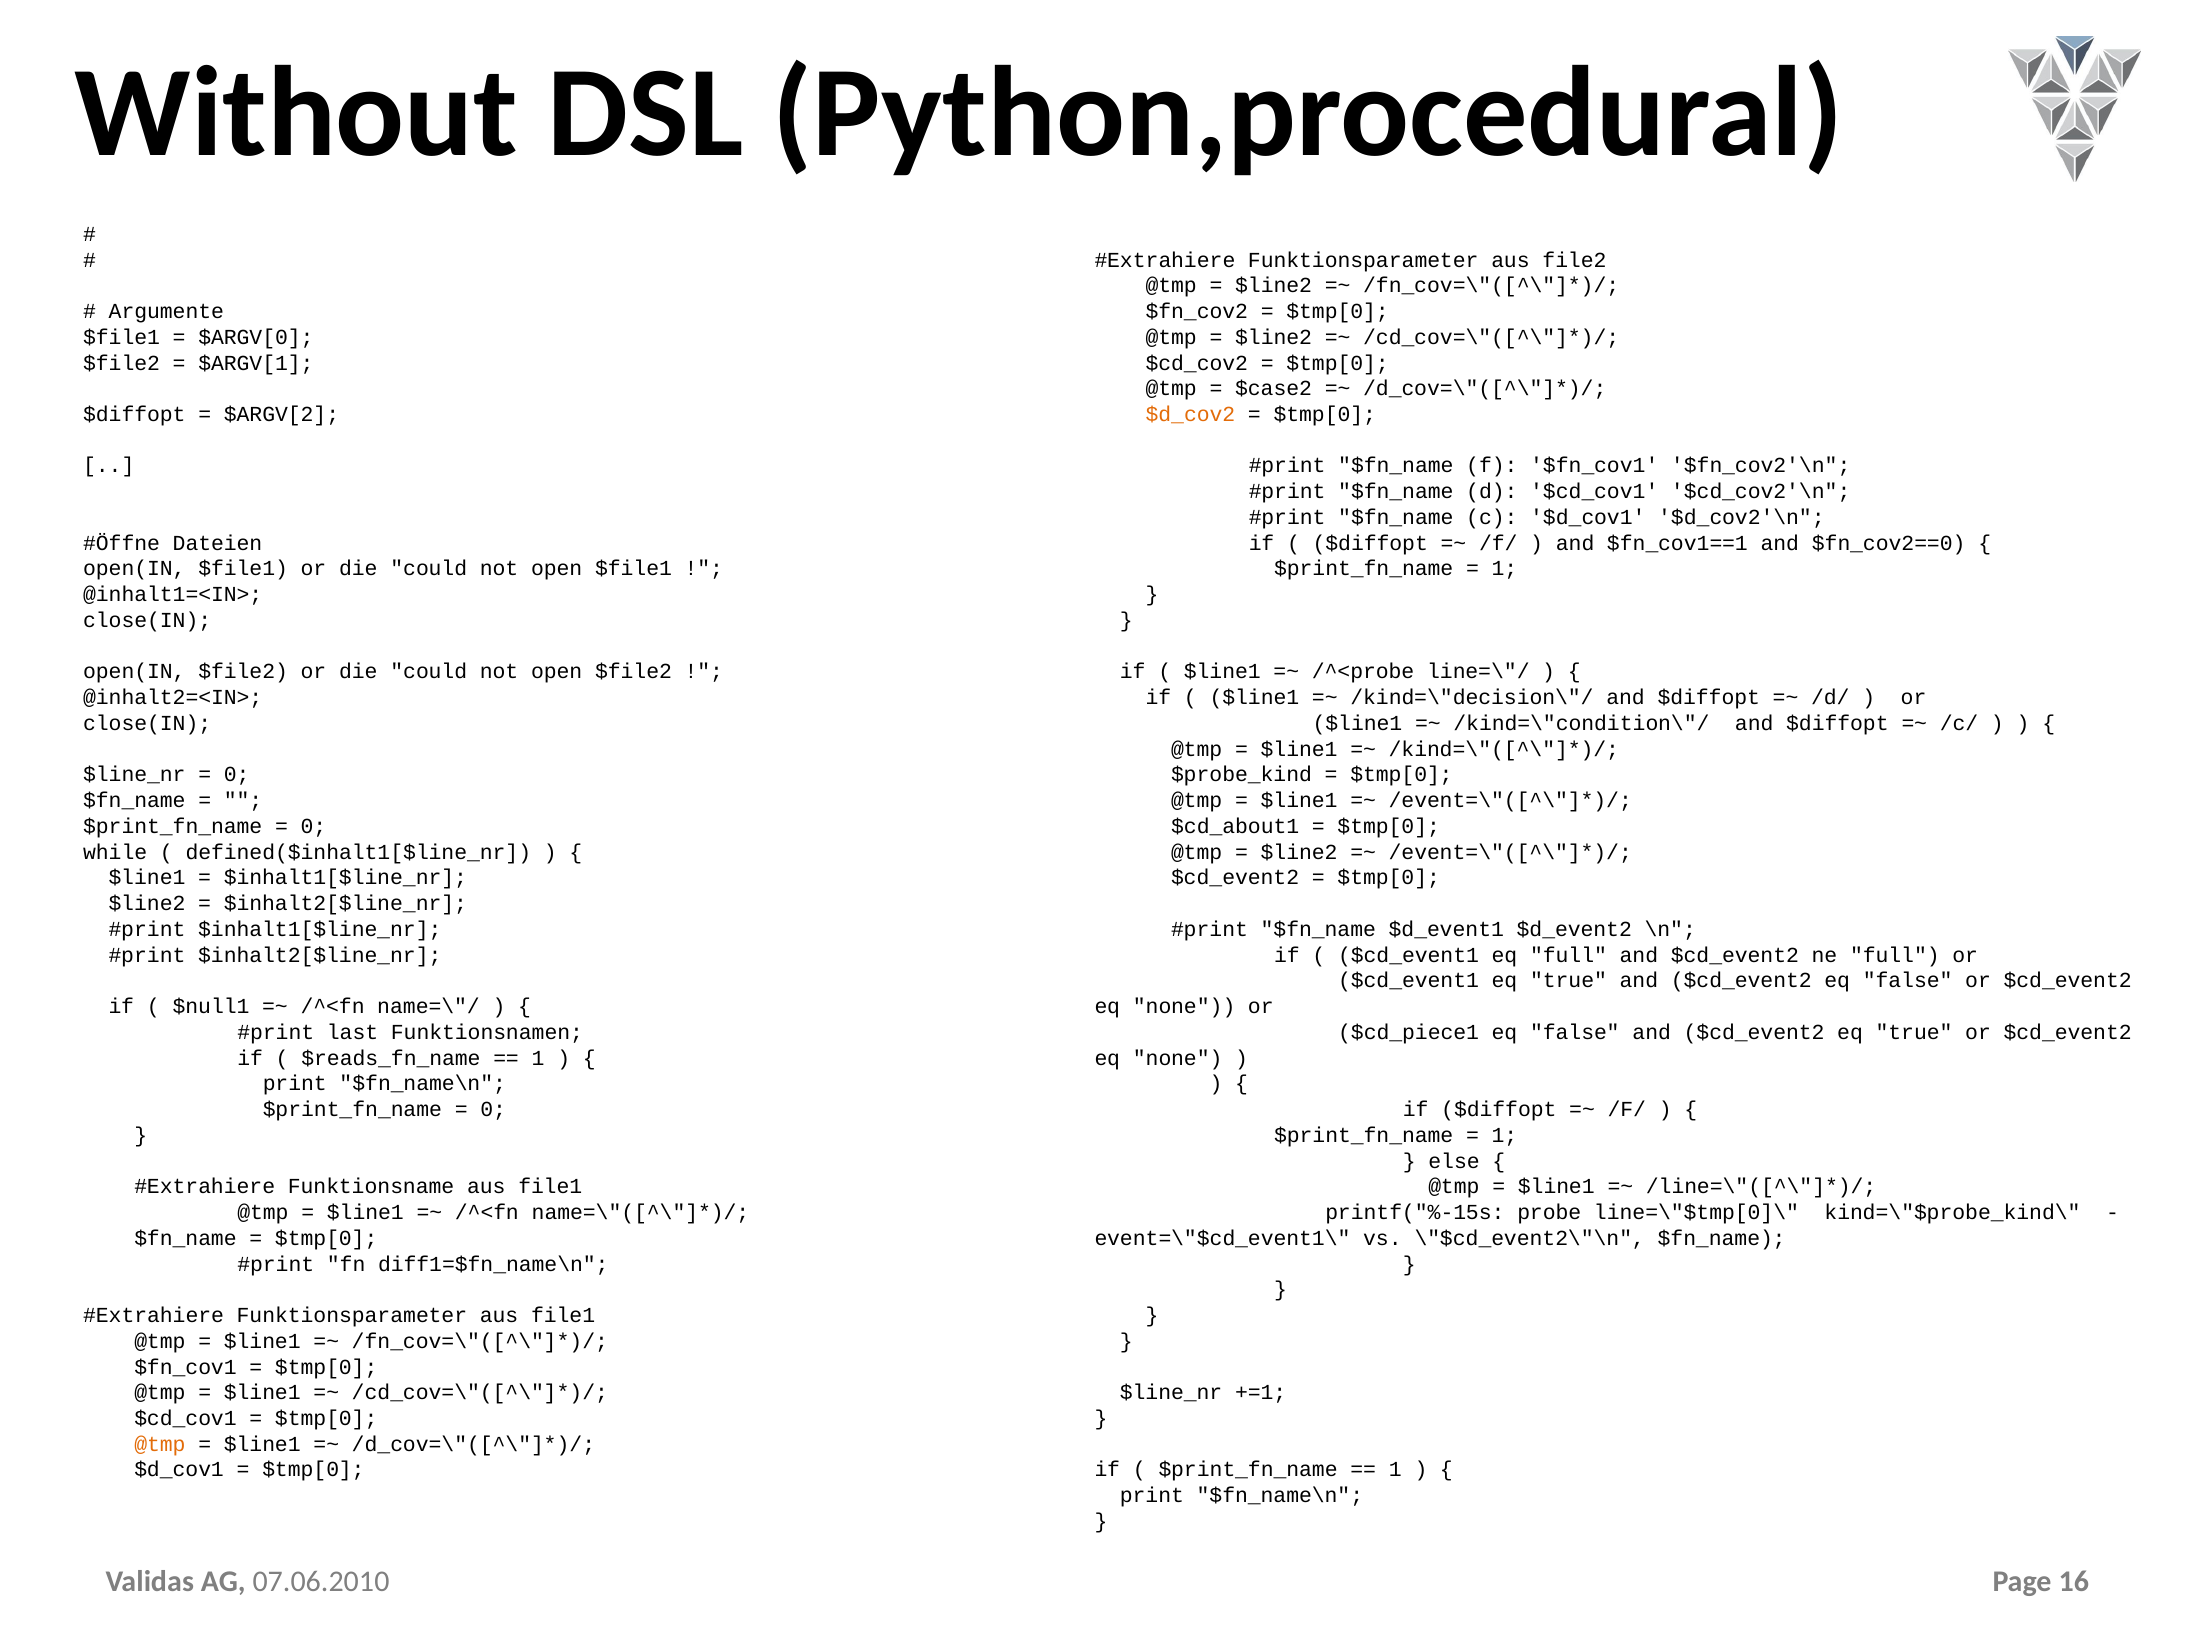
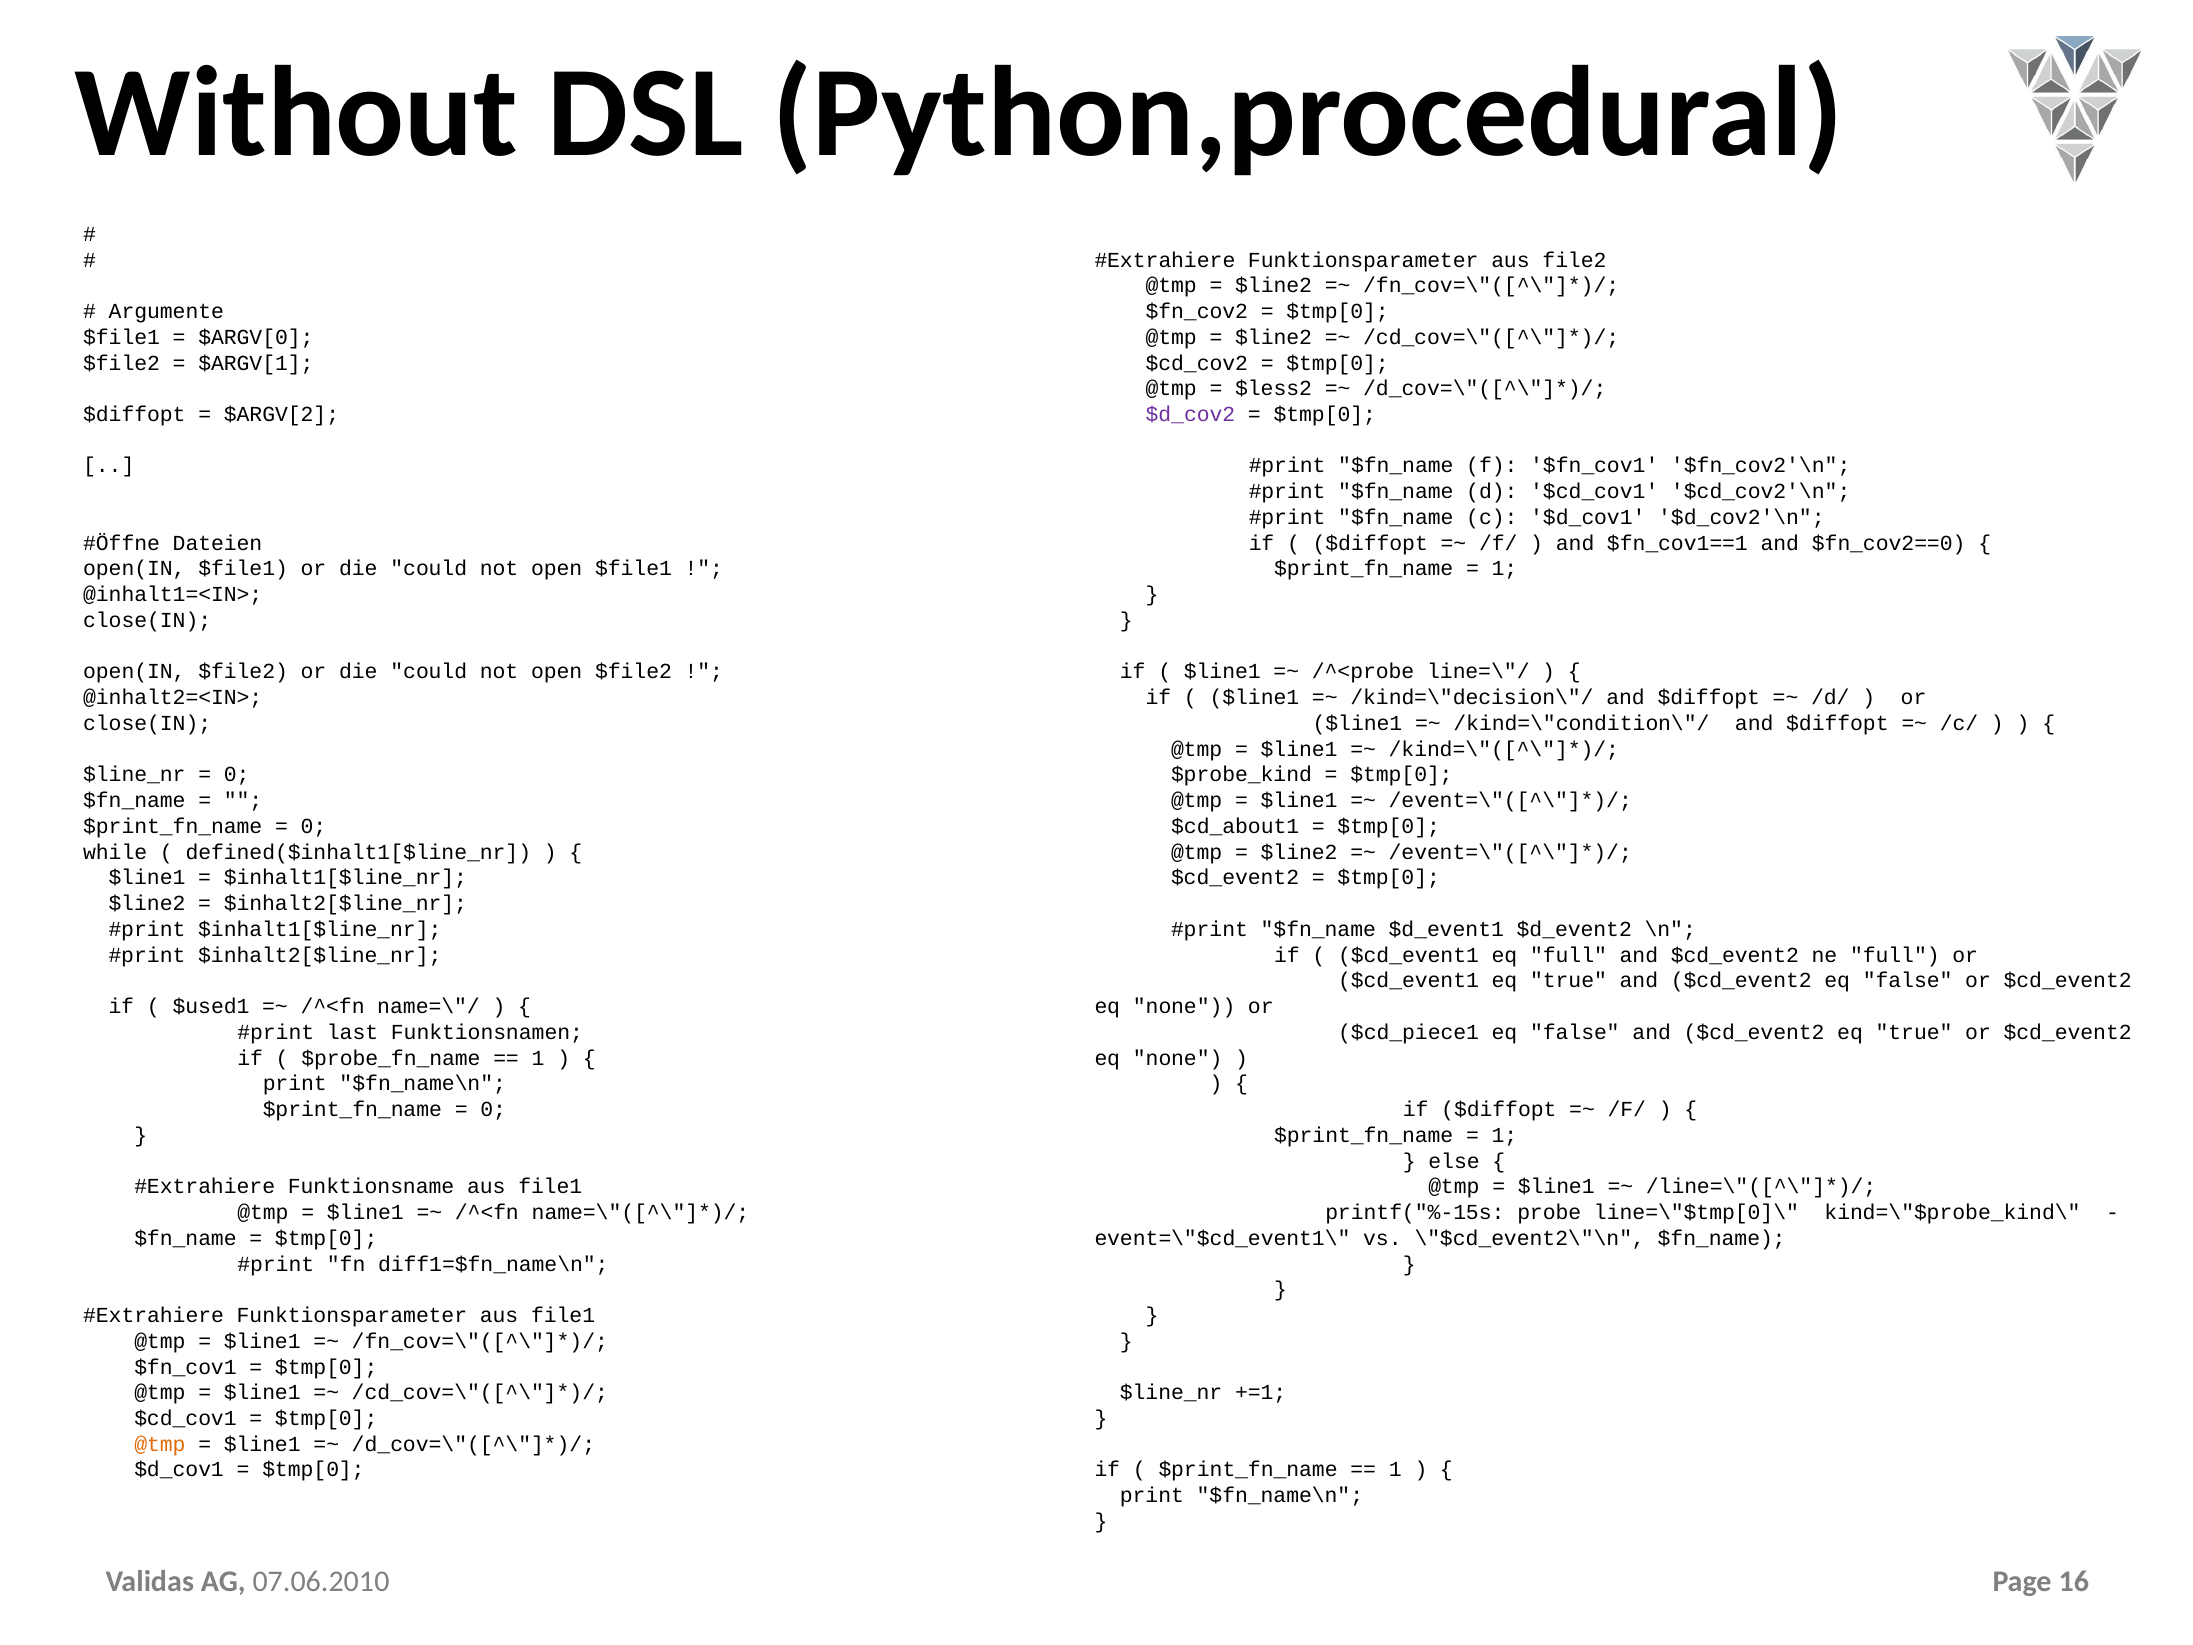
$case2: $case2 -> $less2
$d_cov2 colour: orange -> purple
$null1: $null1 -> $used1
$reads_fn_name: $reads_fn_name -> $probe_fn_name
